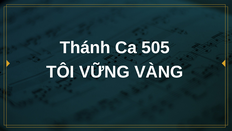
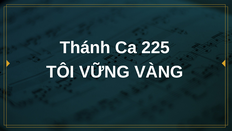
505: 505 -> 225
